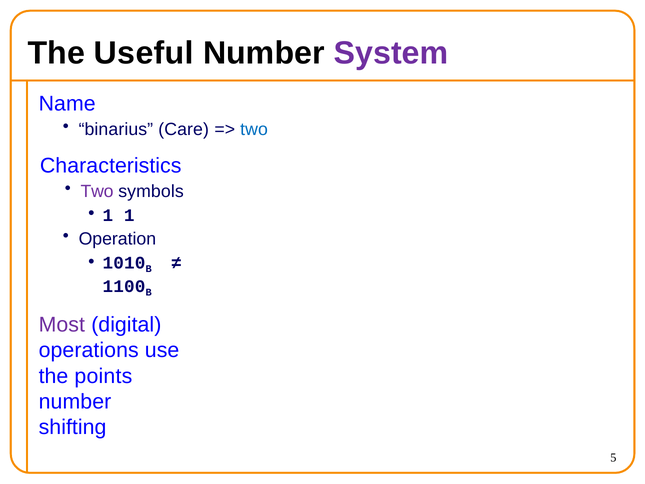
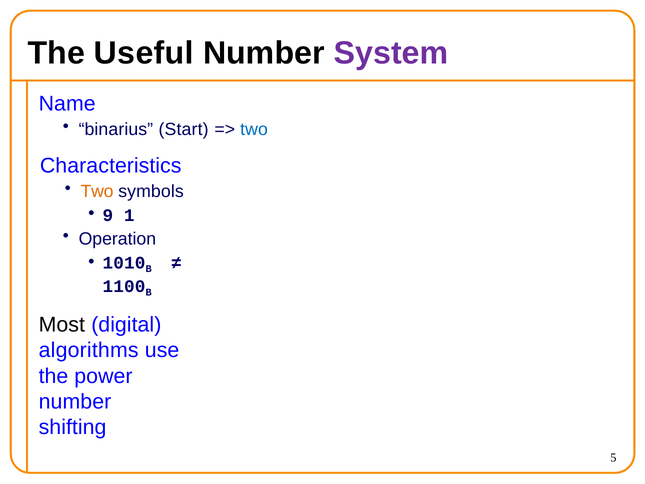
Care: Care -> Start
Two at (97, 191) colour: purple -> orange
1 at (108, 215): 1 -> 9
Most colour: purple -> black
operations: operations -> algorithms
points: points -> power
